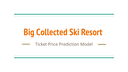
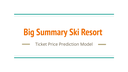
Collected: Collected -> Summary
